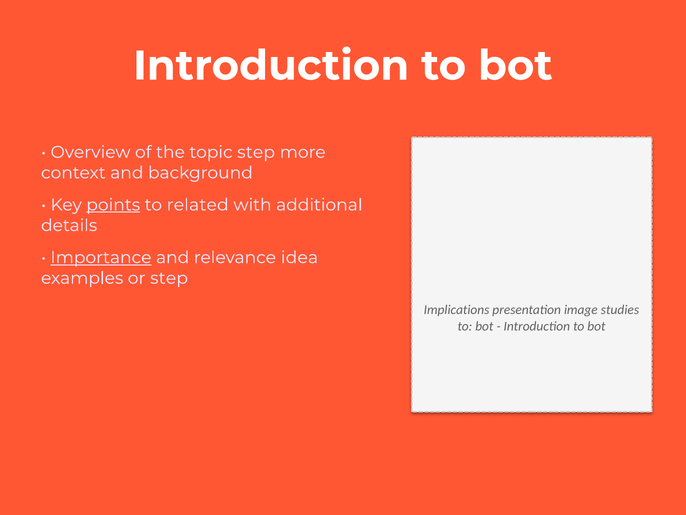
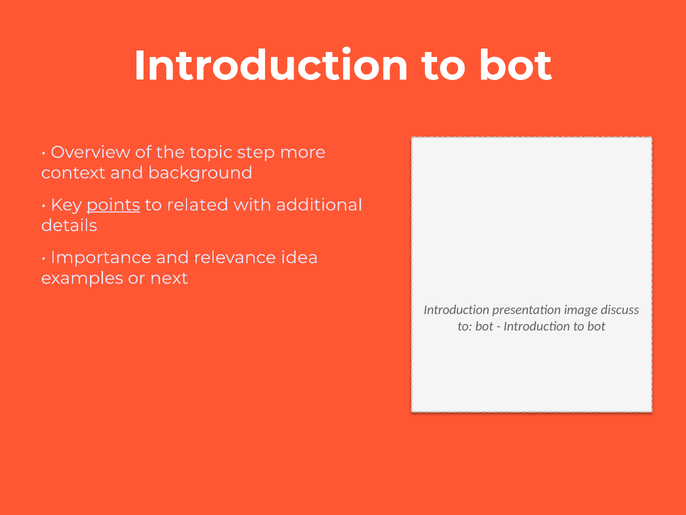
Importance underline: present -> none
or step: step -> next
Implications at (457, 310): Implications -> Introduction
studies: studies -> discuss
